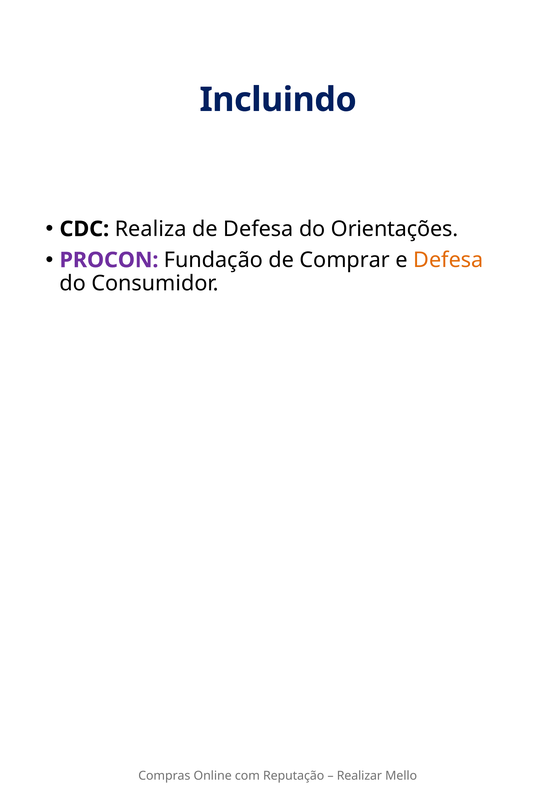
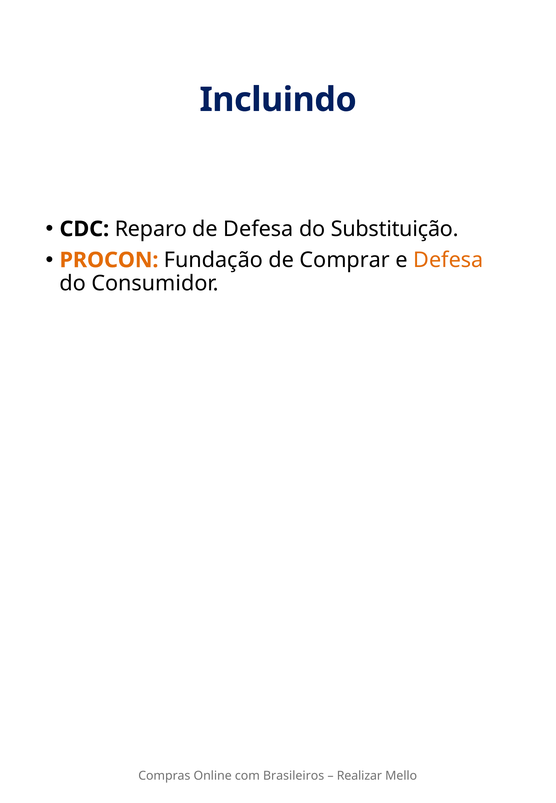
Realiza: Realiza -> Reparo
Orientações: Orientações -> Substituição
PROCON colour: purple -> orange
Reputação: Reputação -> Brasileiros
